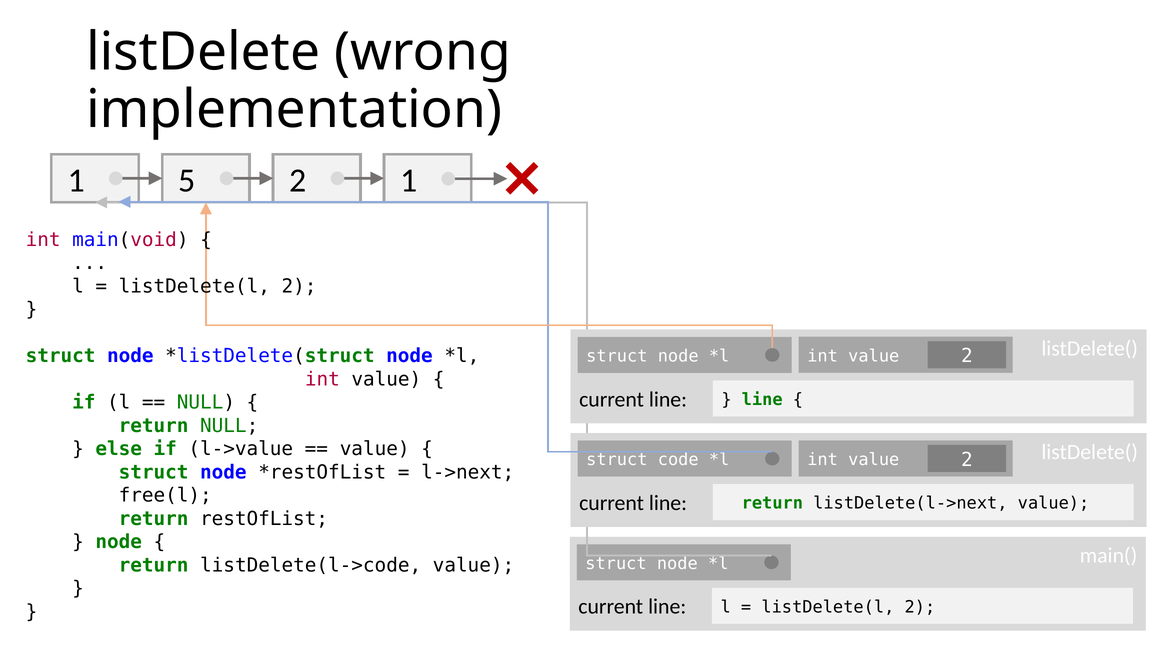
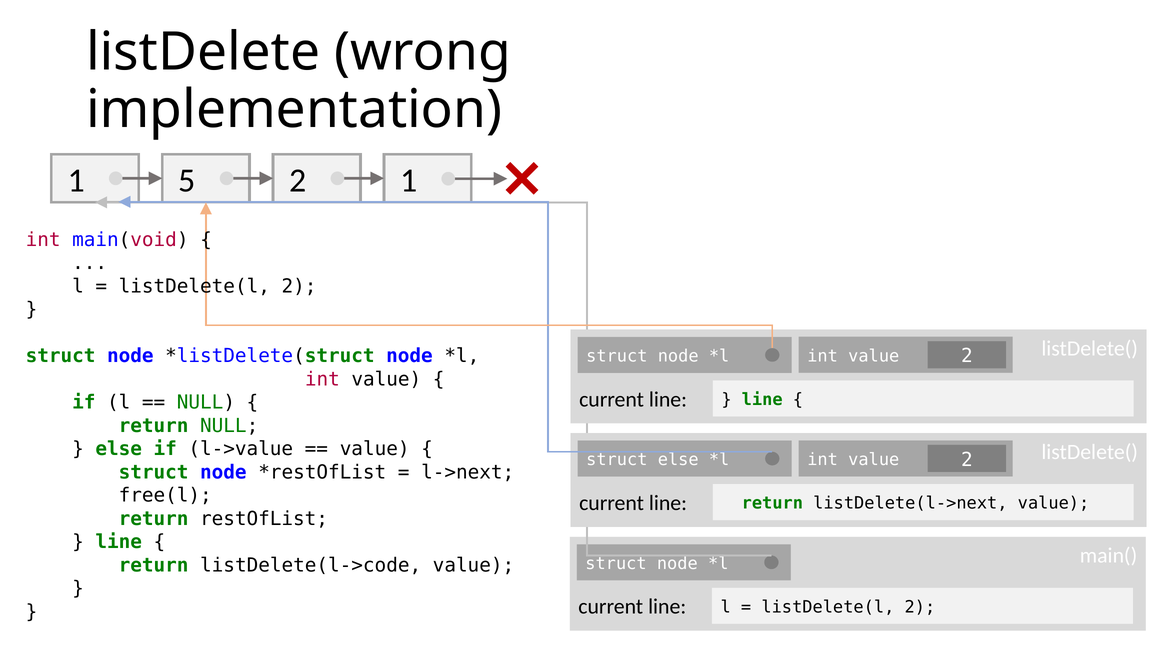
struct code: code -> else
node at (119, 542): node -> line
